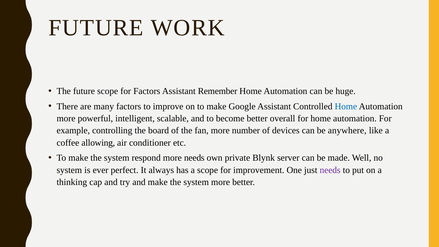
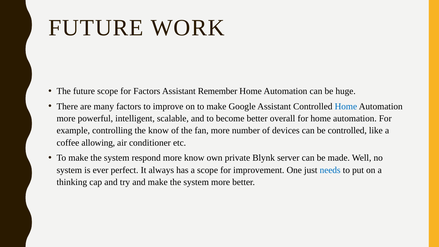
the board: board -> know
be anywhere: anywhere -> controlled
more needs: needs -> know
needs at (330, 170) colour: purple -> blue
